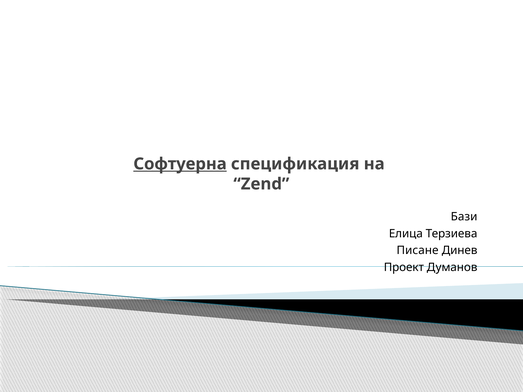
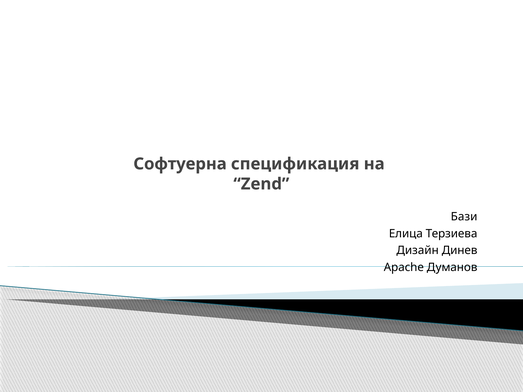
Софтуерна underline: present -> none
Писане: Писане -> Дизайн
Проект: Проект -> Apache
